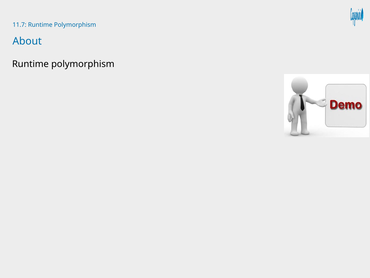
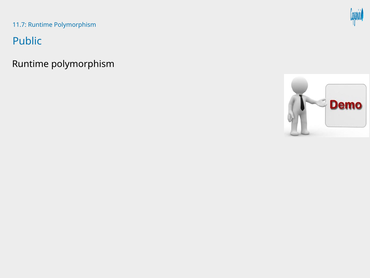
About: About -> Public
